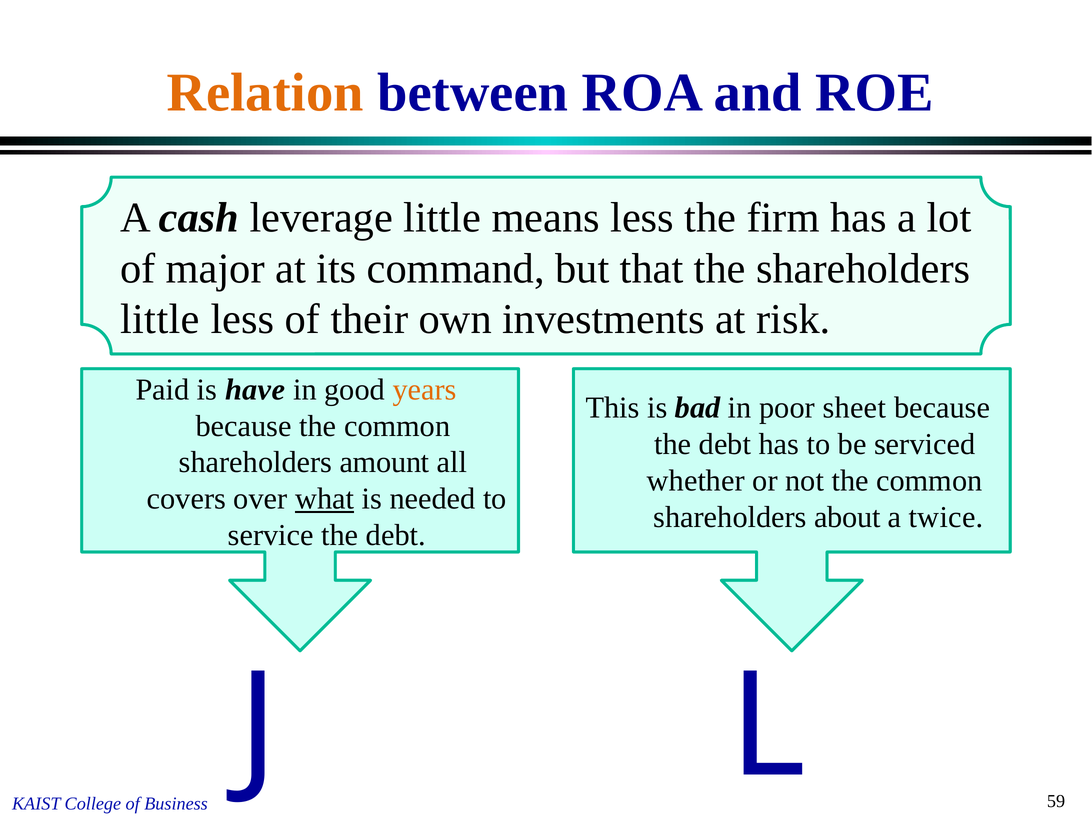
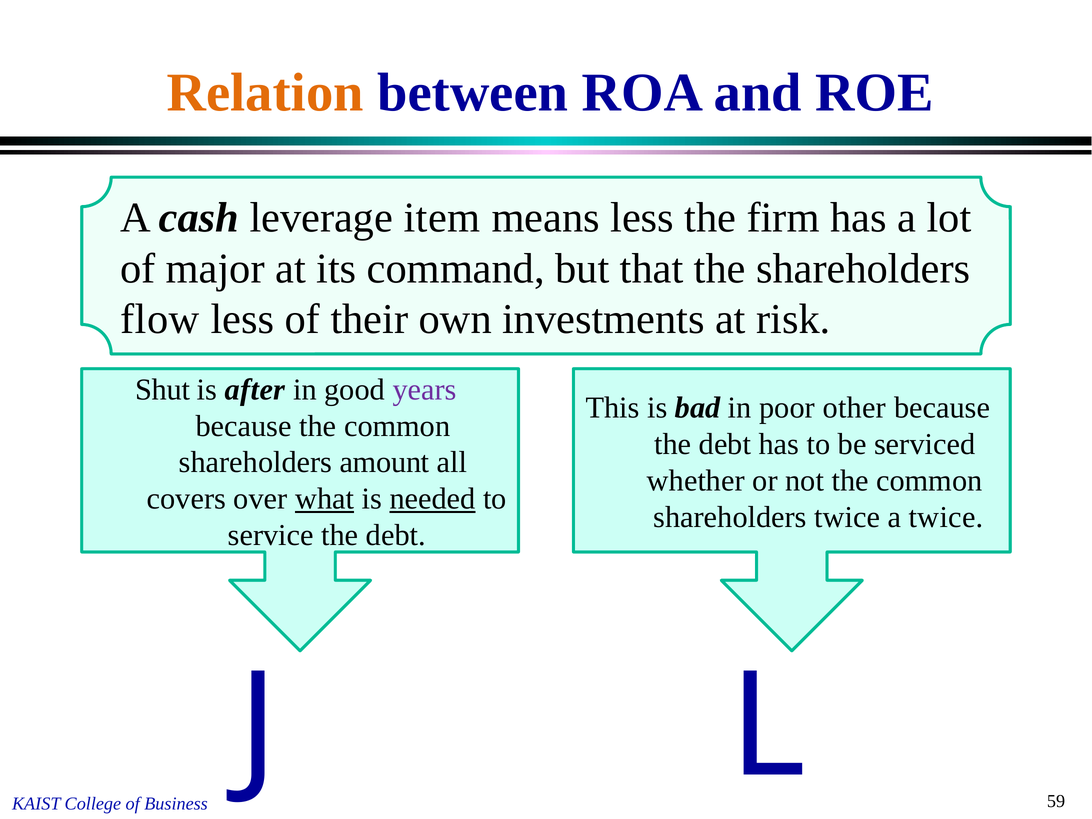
leverage little: little -> item
little at (160, 319): little -> flow
Paid: Paid -> Shut
have: have -> after
years colour: orange -> purple
sheet: sheet -> other
needed underline: none -> present
shareholders about: about -> twice
